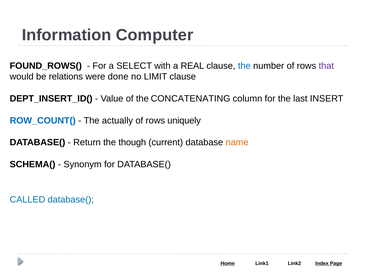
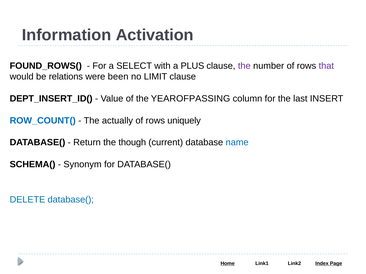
Computer: Computer -> Activation
REAL: REAL -> PLUS
the at (244, 66) colour: blue -> purple
done: done -> been
CONCATENATING: CONCATENATING -> YEAROFPASSING
name colour: orange -> blue
CALLED: CALLED -> DELETE
